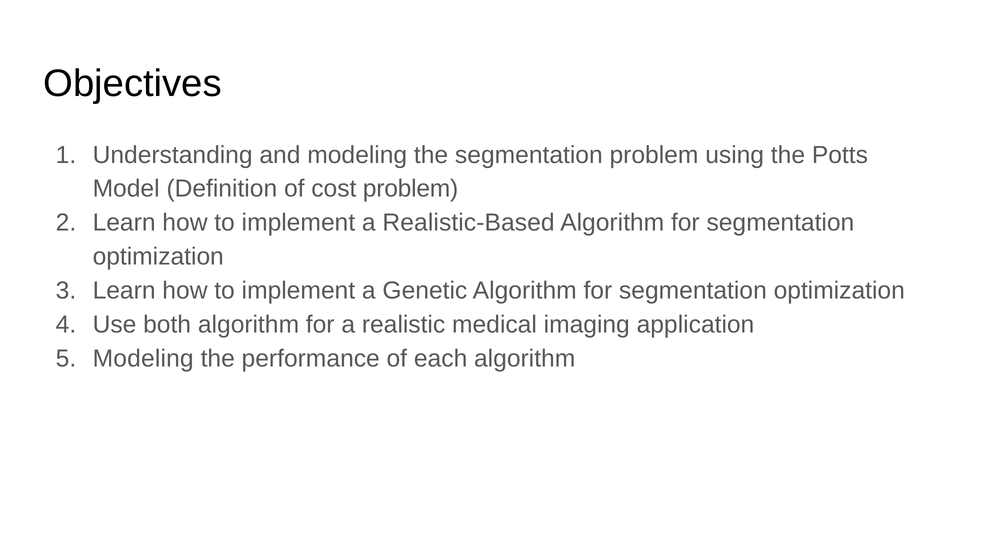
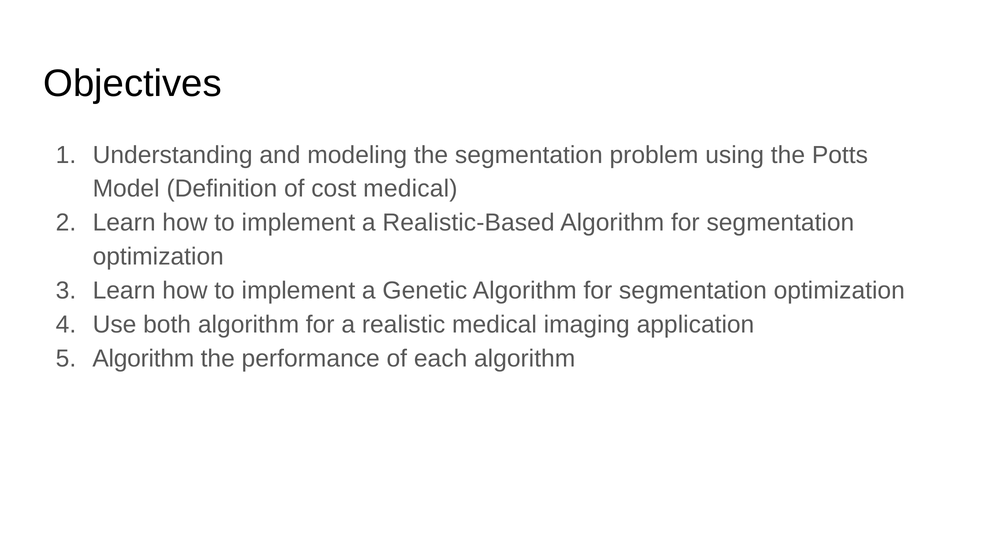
cost problem: problem -> medical
Modeling at (143, 359): Modeling -> Algorithm
